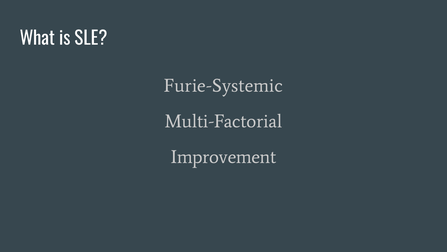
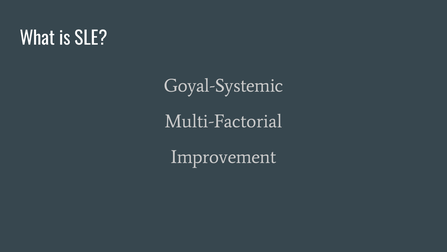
Furie-Systemic: Furie-Systemic -> Goyal-Systemic
